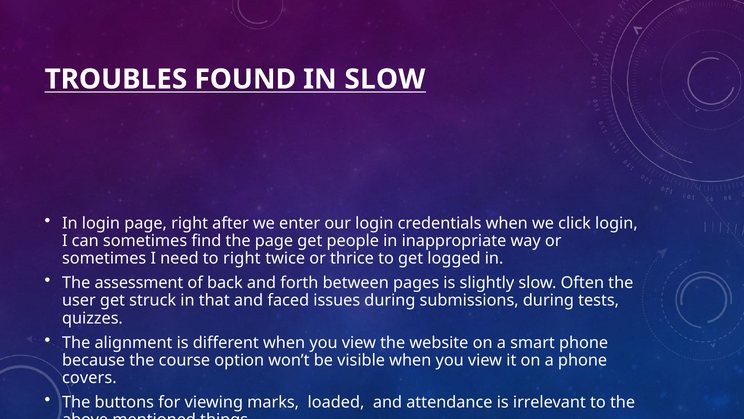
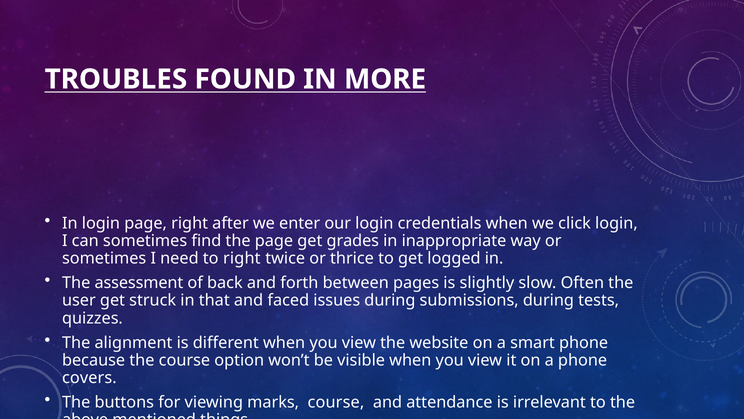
IN SLOW: SLOW -> MORE
people: people -> grades
marks loaded: loaded -> course
